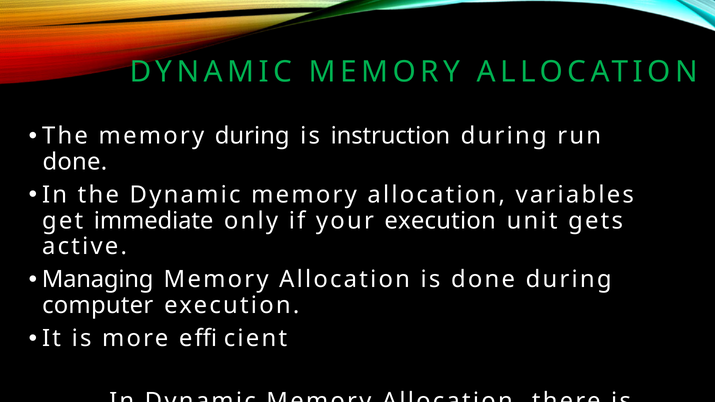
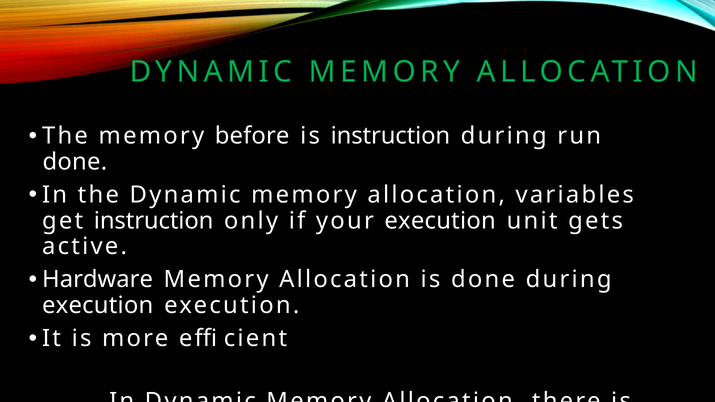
memory during: during -> before
get immediate: immediate -> instruction
Managing: Managing -> Hardware
computer at (98, 306): computer -> execution
